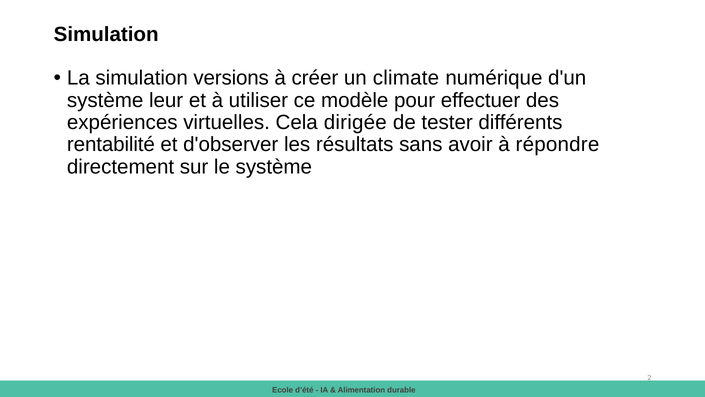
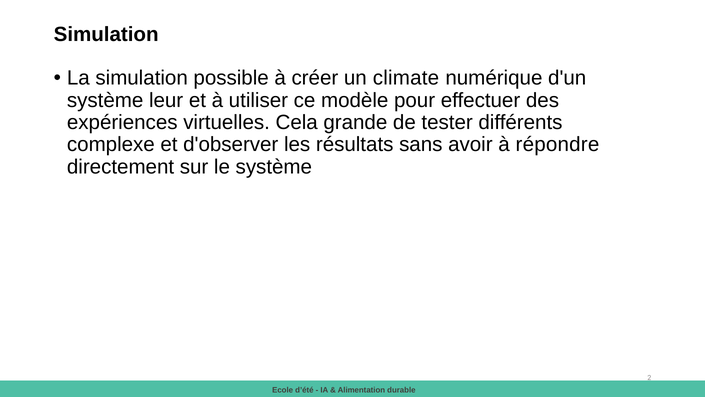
versions: versions -> possible
dirigée: dirigée -> grande
rentabilité: rentabilité -> complexe
